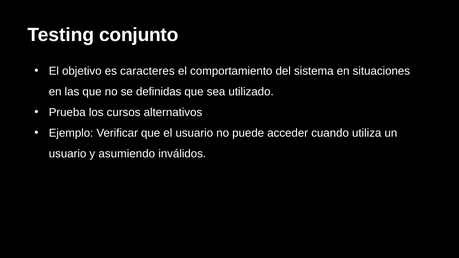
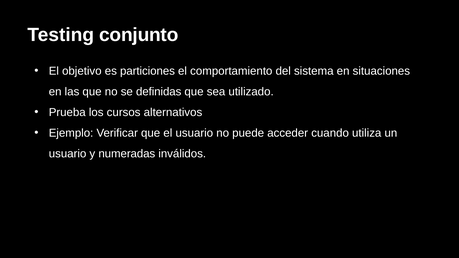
caracteres: caracteres -> particiones
asumiendo: asumiendo -> numeradas
